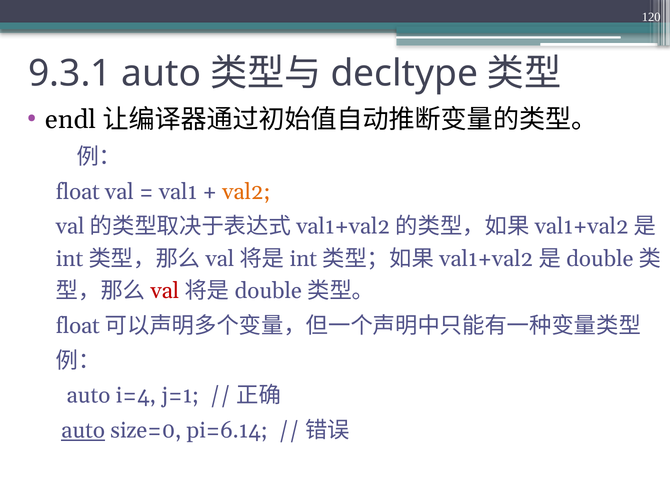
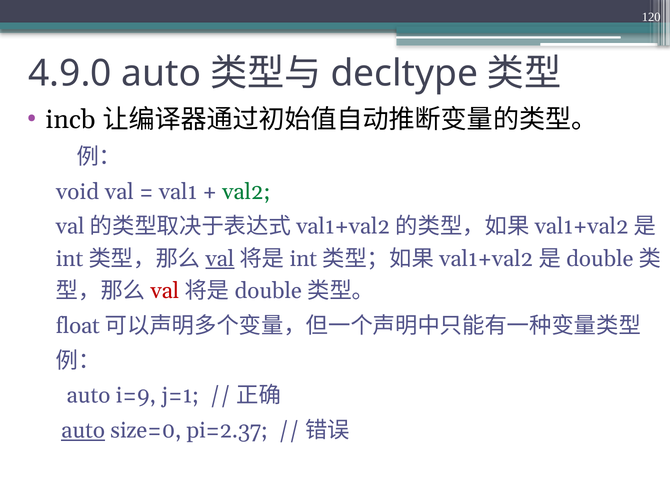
9.3.1: 9.3.1 -> 4.9.0
endl: endl -> incb
float at (78, 192): float -> void
val2 colour: orange -> green
val at (220, 259) underline: none -> present
i=4: i=4 -> i=9
pi=6.14: pi=6.14 -> pi=2.37
